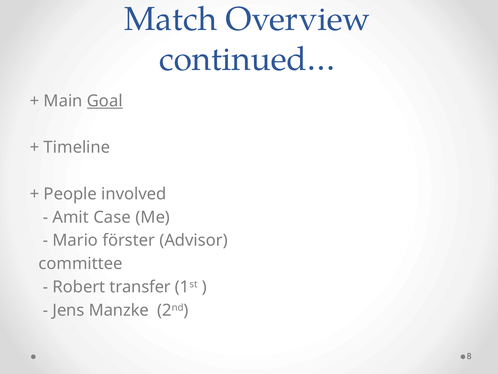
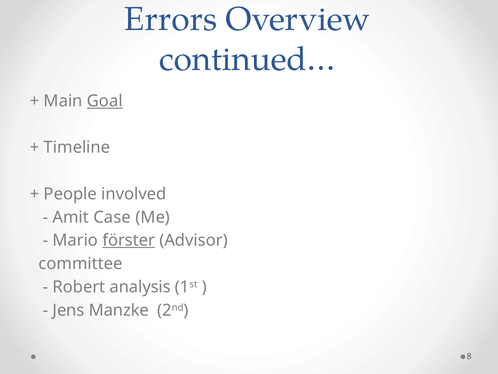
Match: Match -> Errors
förster underline: none -> present
transfer: transfer -> analysis
